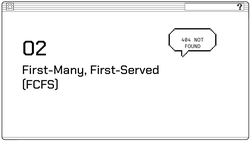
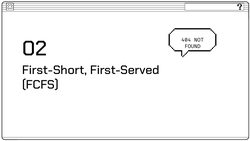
First-Many: First-Many -> First-Short
